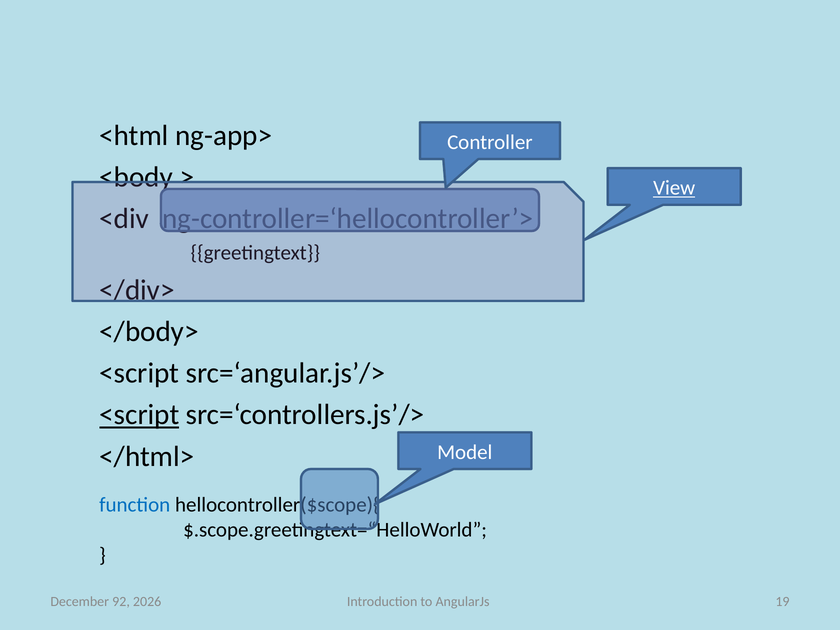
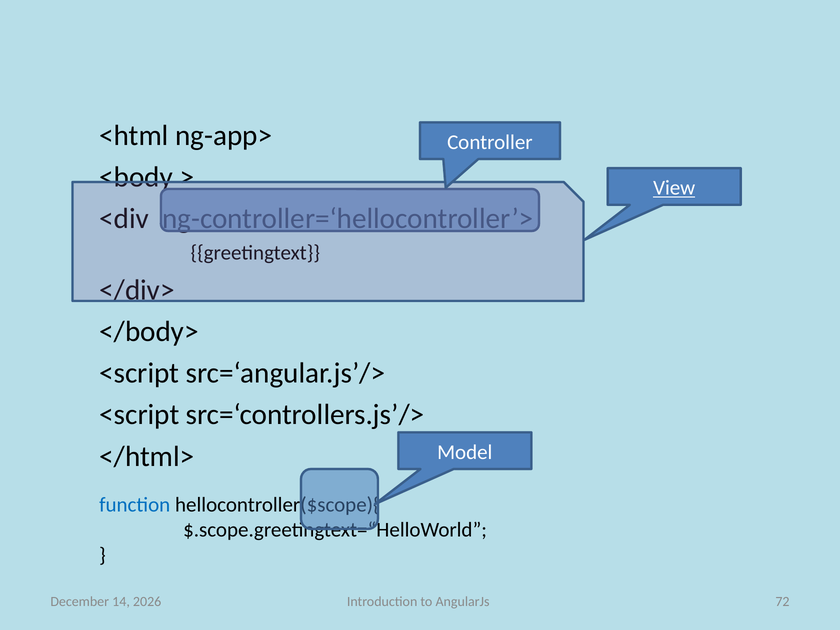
<script at (139, 415) underline: present -> none
92: 92 -> 14
19: 19 -> 72
